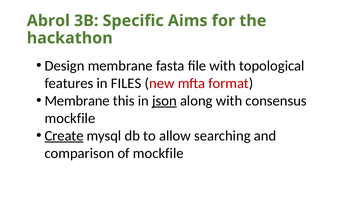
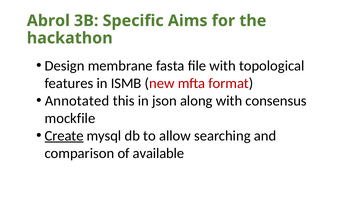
FILES: FILES -> ISMB
Membrane at (77, 101): Membrane -> Annotated
json underline: present -> none
of mockfile: mockfile -> available
